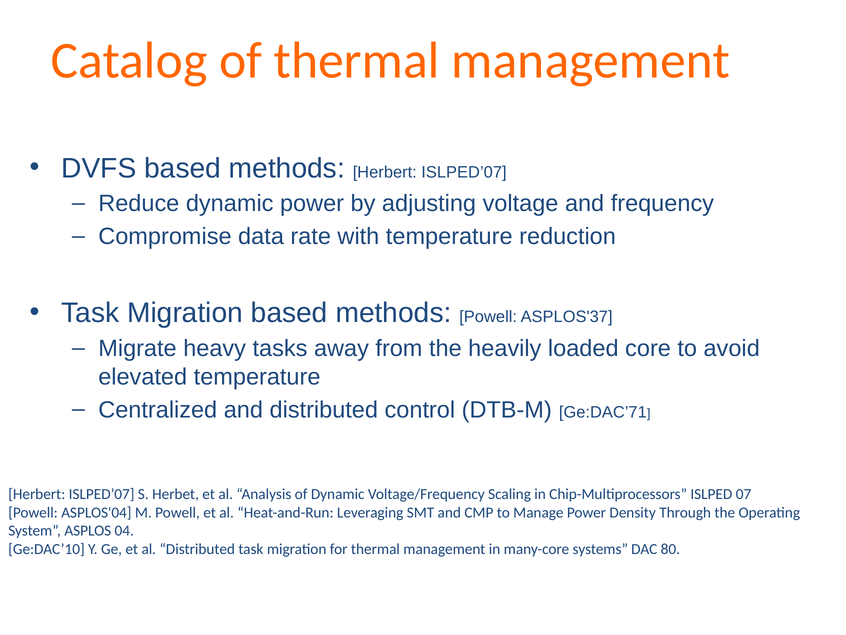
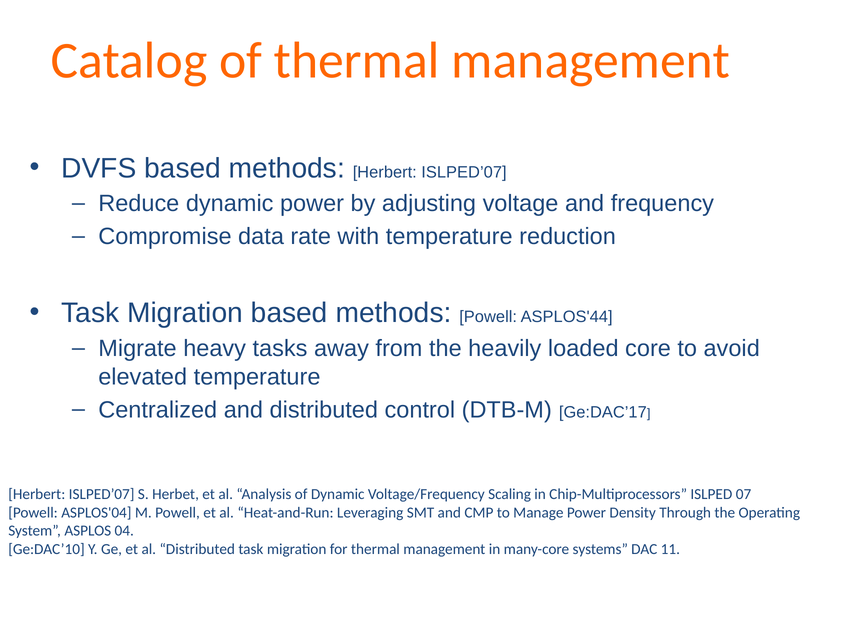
ASPLOS'37: ASPLOS'37 -> ASPLOS'44
Ge:DAC’71: Ge:DAC’71 -> Ge:DAC’17
80: 80 -> 11
